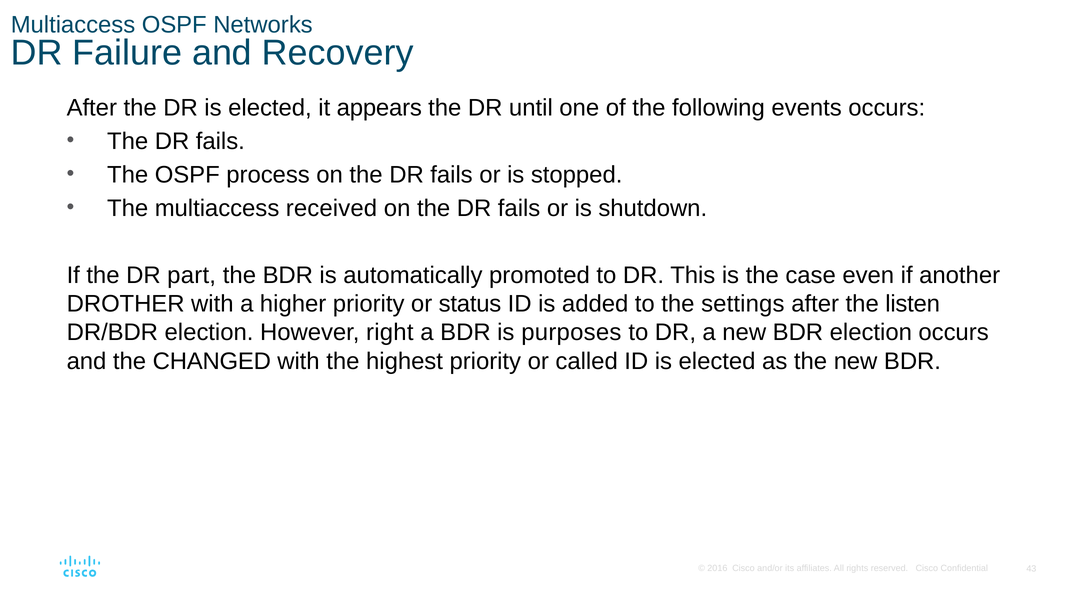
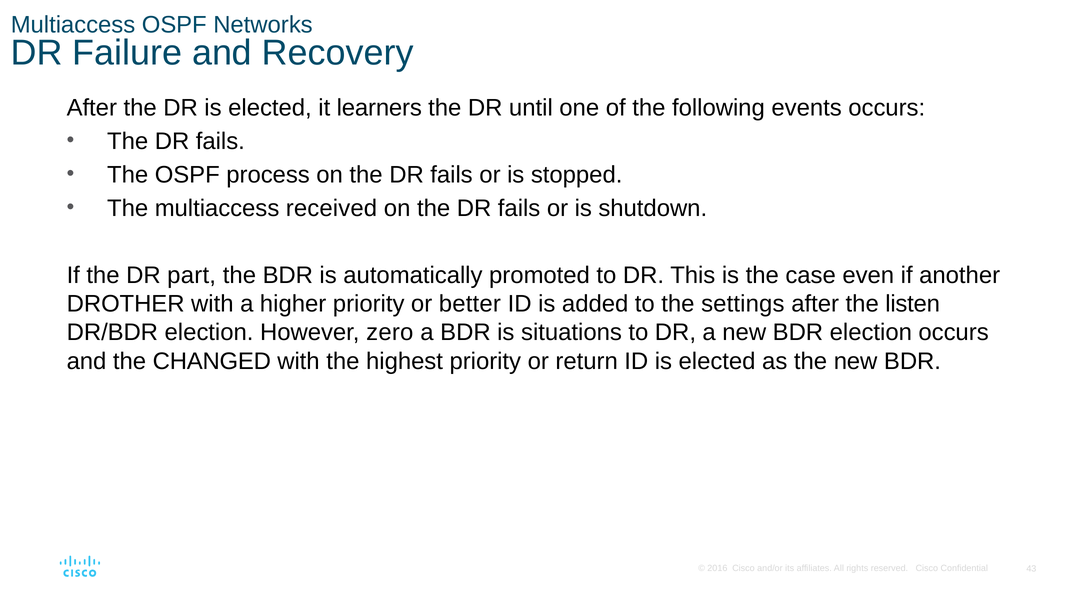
appears: appears -> learners
status: status -> better
right: right -> zero
purposes: purposes -> situations
called: called -> return
